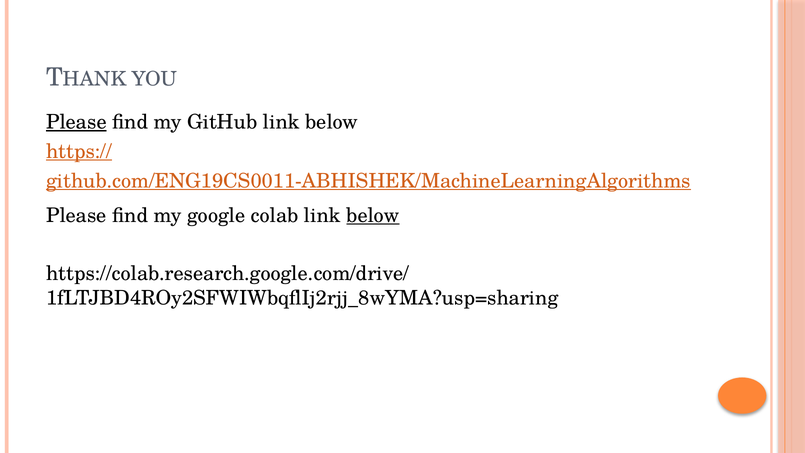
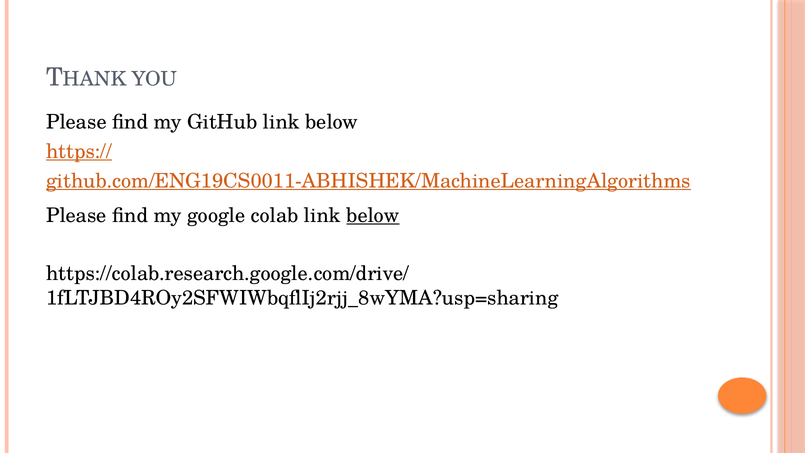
Please at (76, 122) underline: present -> none
